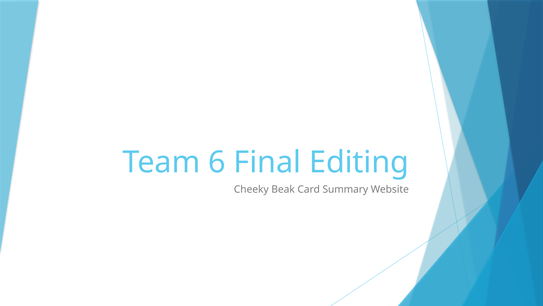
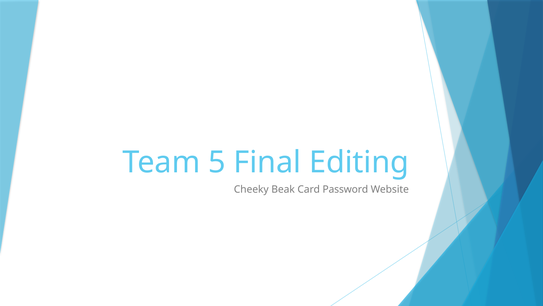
6: 6 -> 5
Summary: Summary -> Password
